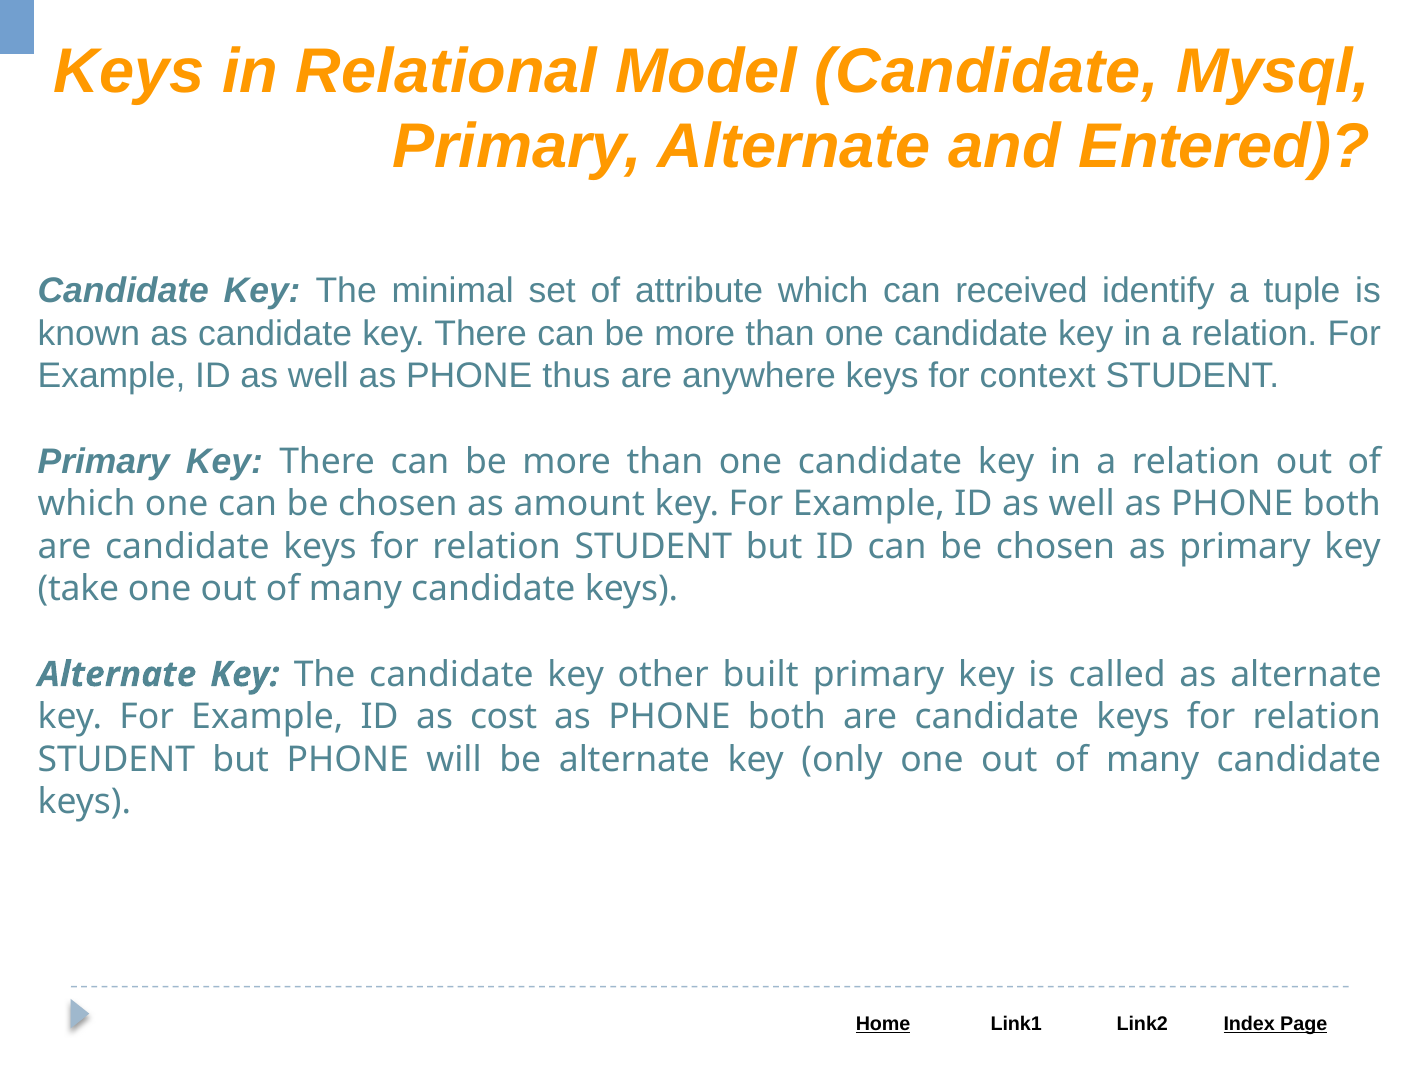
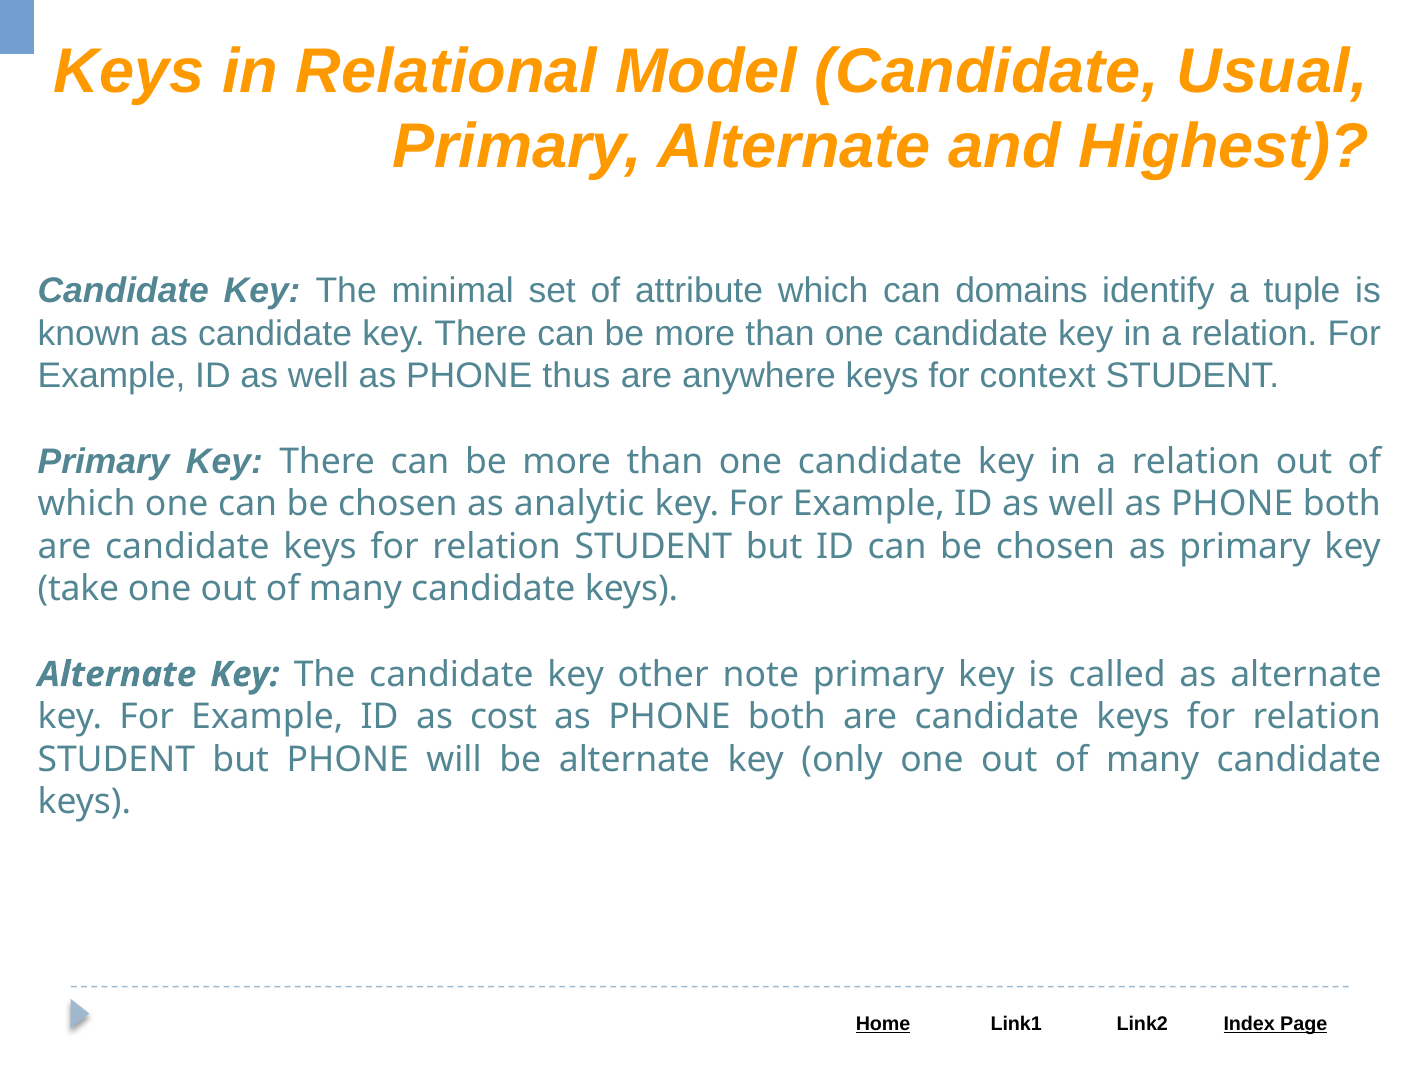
Mysql: Mysql -> Usual
Entered: Entered -> Highest
received: received -> domains
amount: amount -> analytic
built: built -> note
